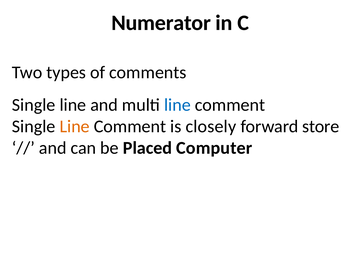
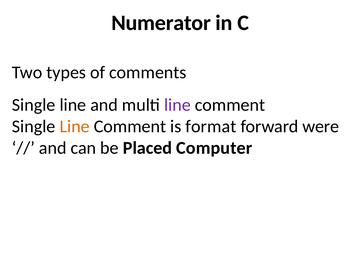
line at (177, 105) colour: blue -> purple
closely: closely -> format
store: store -> were
